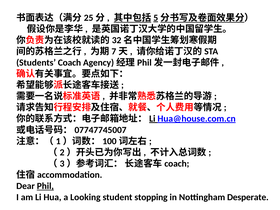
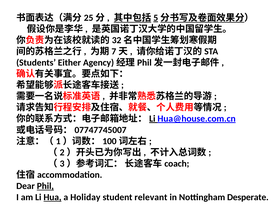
Coach: Coach -> Either
Hua underline: none -> present
Looking: Looking -> Holiday
stopping: stopping -> relevant
